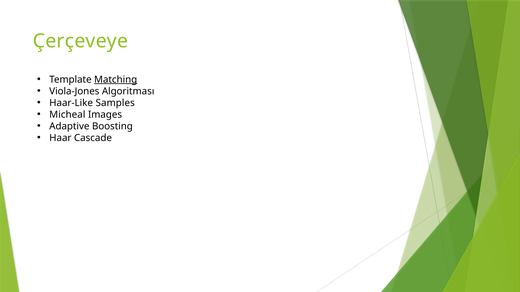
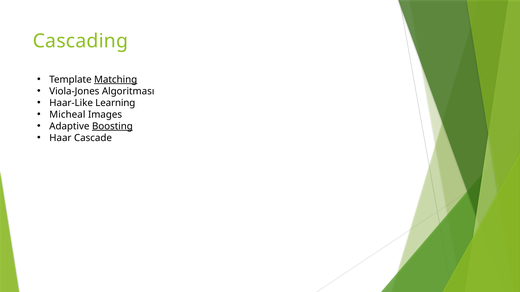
Çerçeveye: Çerçeveye -> Cascading
Samples: Samples -> Learning
Boosting underline: none -> present
